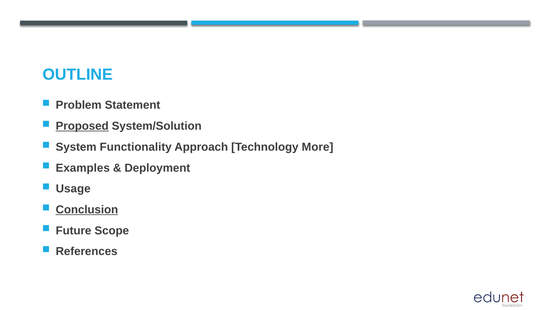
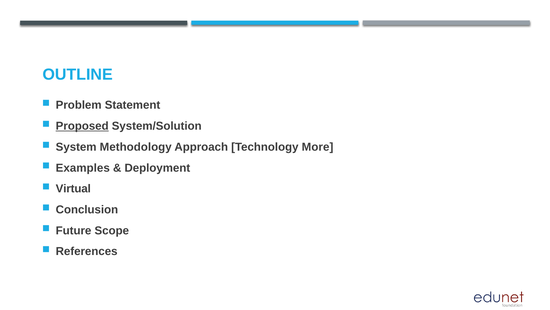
Functionality: Functionality -> Methodology
Usage: Usage -> Virtual
Conclusion underline: present -> none
